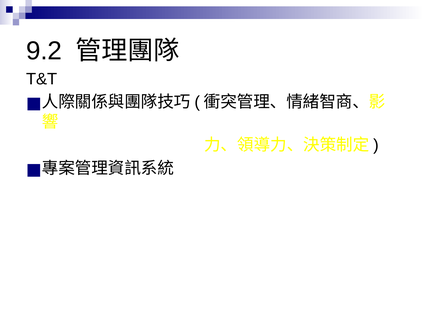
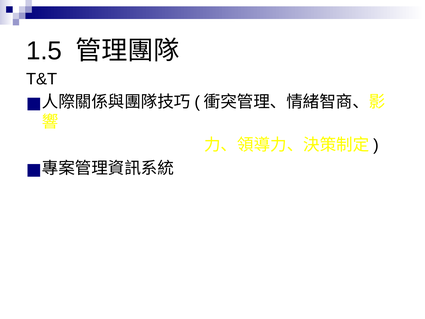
9.2: 9.2 -> 1.5
